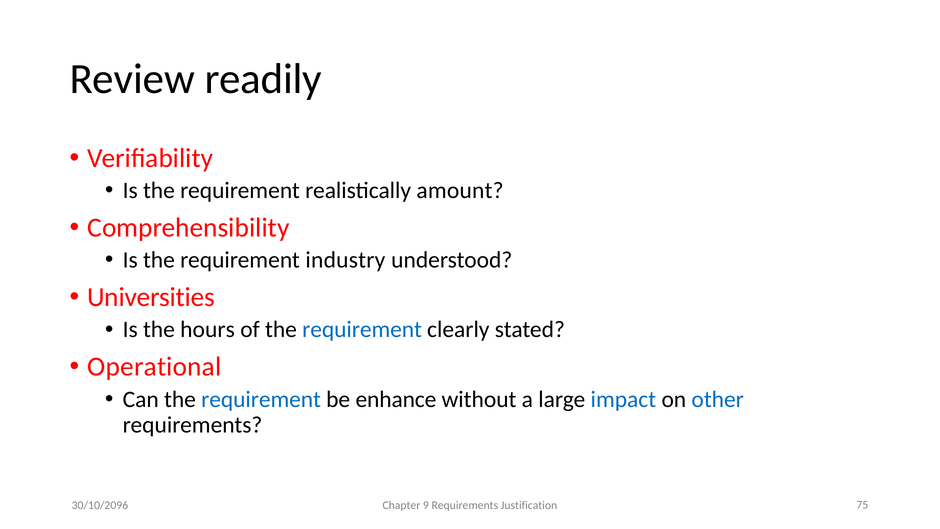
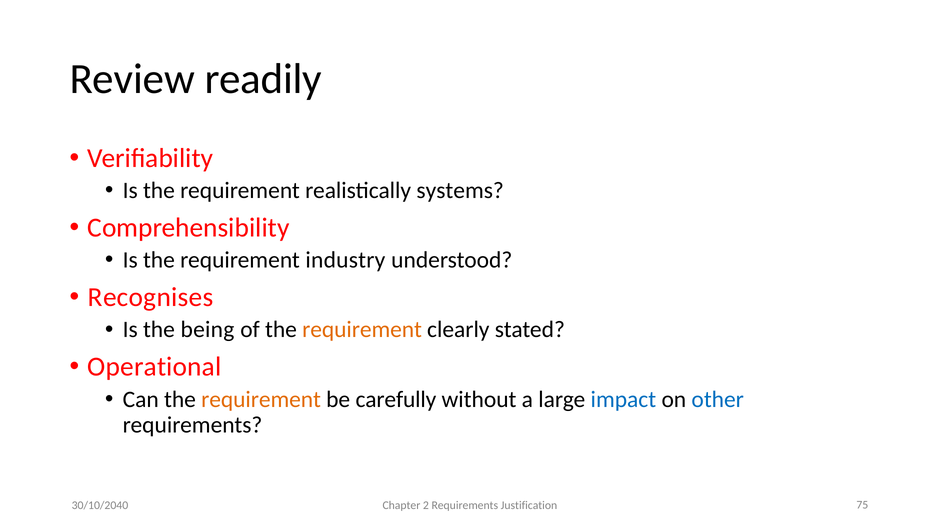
amount: amount -> systems
Universities: Universities -> Recognises
hours: hours -> being
requirement at (362, 330) colour: blue -> orange
requirement at (261, 399) colour: blue -> orange
enhance: enhance -> carefully
30/10/2096: 30/10/2096 -> 30/10/2040
9: 9 -> 2
